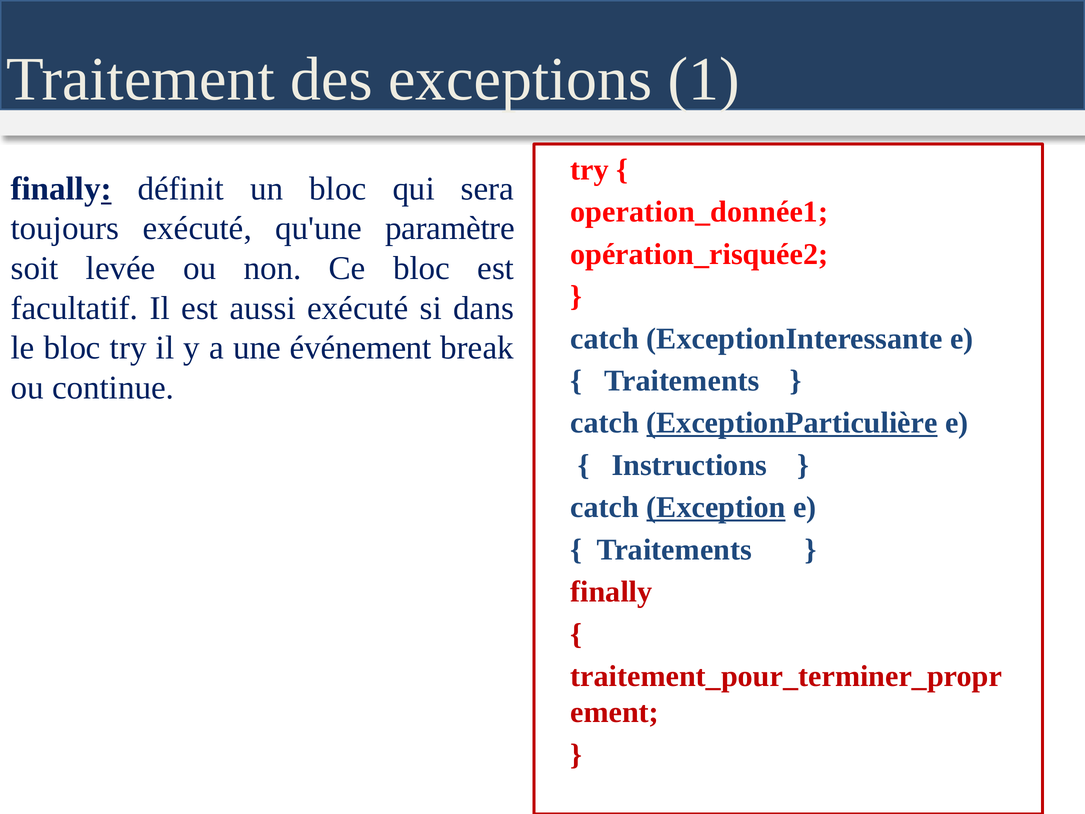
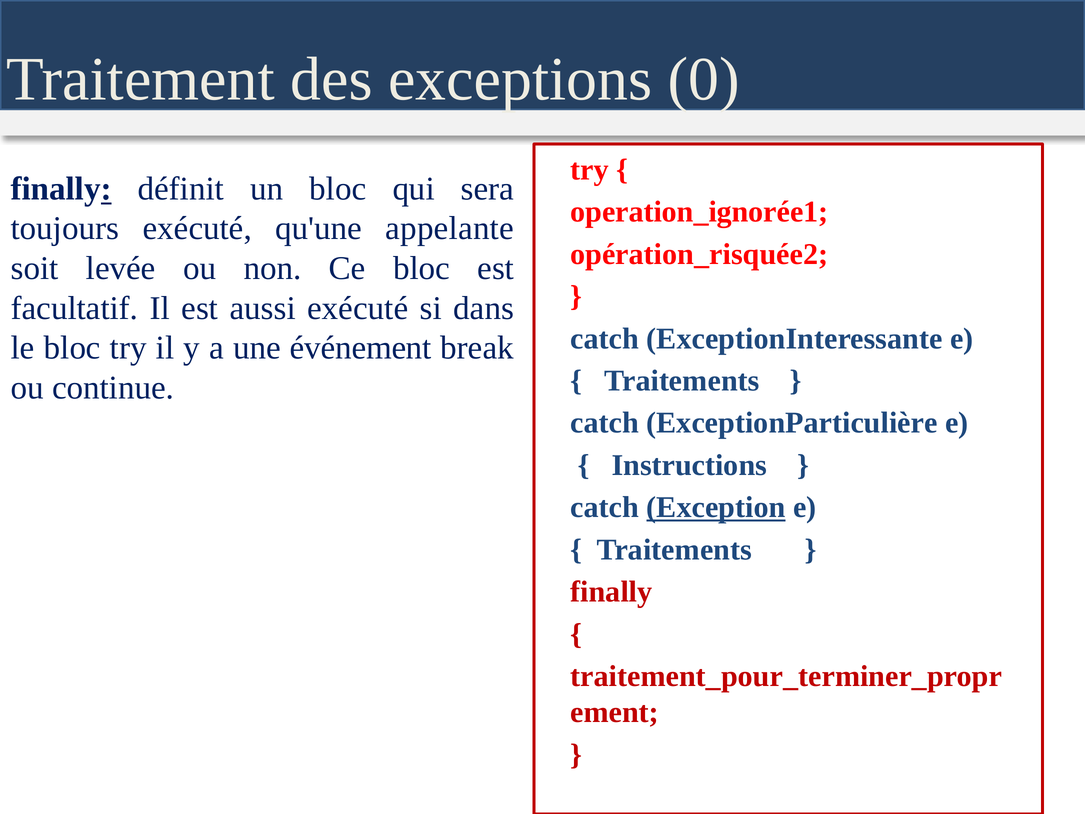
1: 1 -> 0
operation_donnée1: operation_donnée1 -> operation_ignorée1
paramètre: paramètre -> appelante
ExceptionParticulière underline: present -> none
